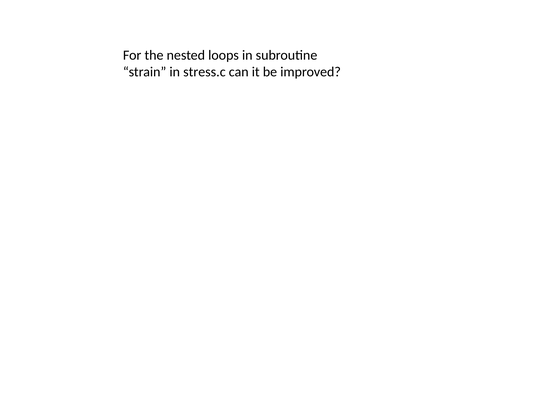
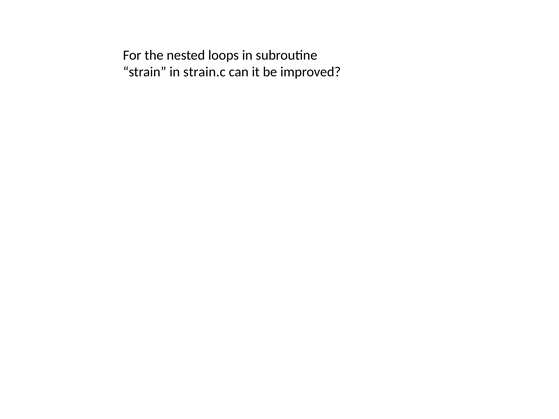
stress.c: stress.c -> strain.c
